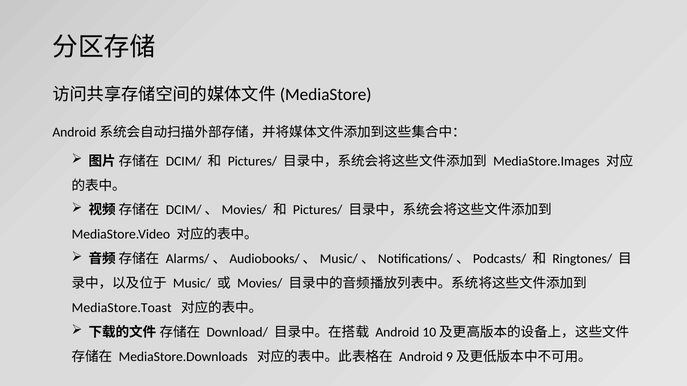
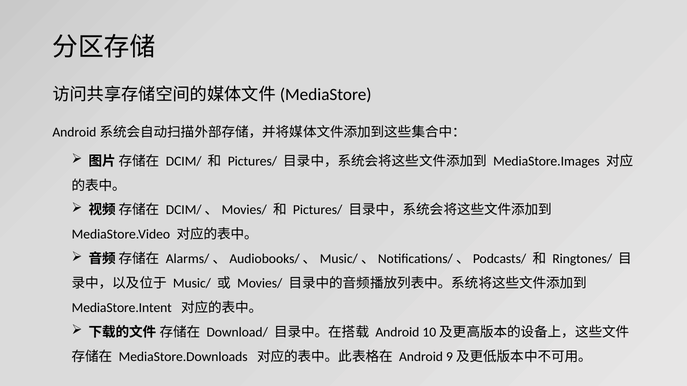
MediaStore.Toast: MediaStore.Toast -> MediaStore.Intent
